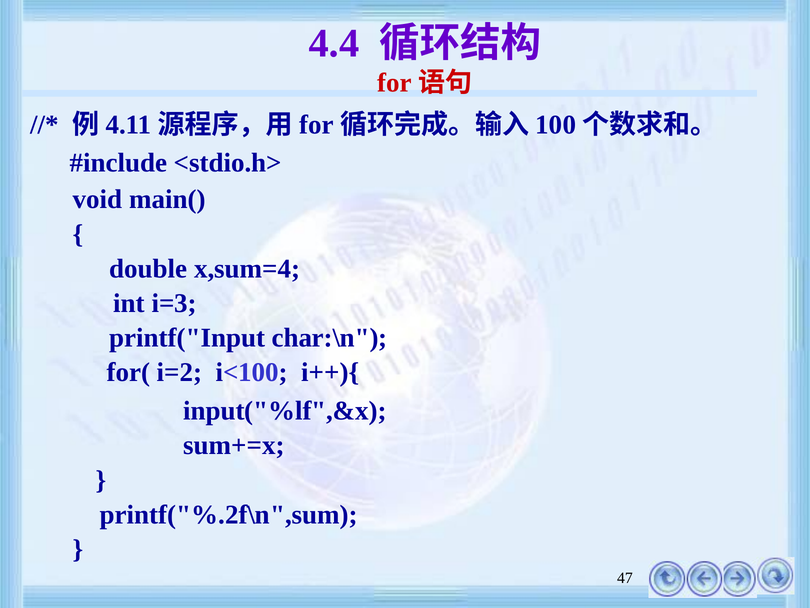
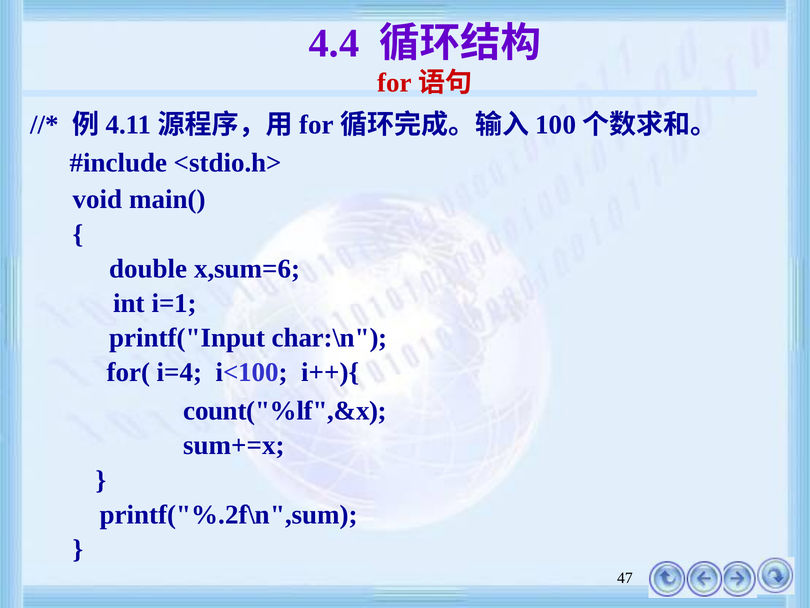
x,sum=4: x,sum=4 -> x,sum=6
i=3: i=3 -> i=1
i=2: i=2 -> i=4
input("%lf",&x: input("%lf",&x -> count("%lf",&x
